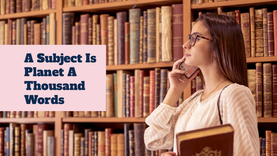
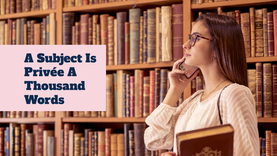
Planet: Planet -> Privée
